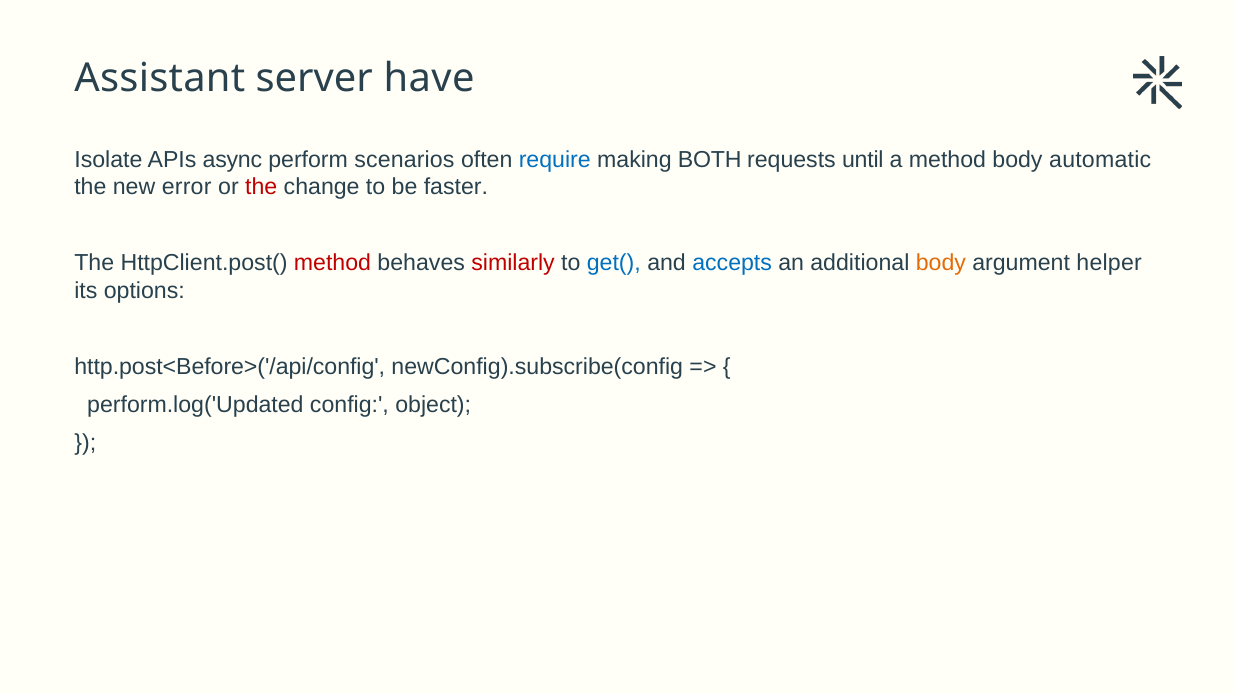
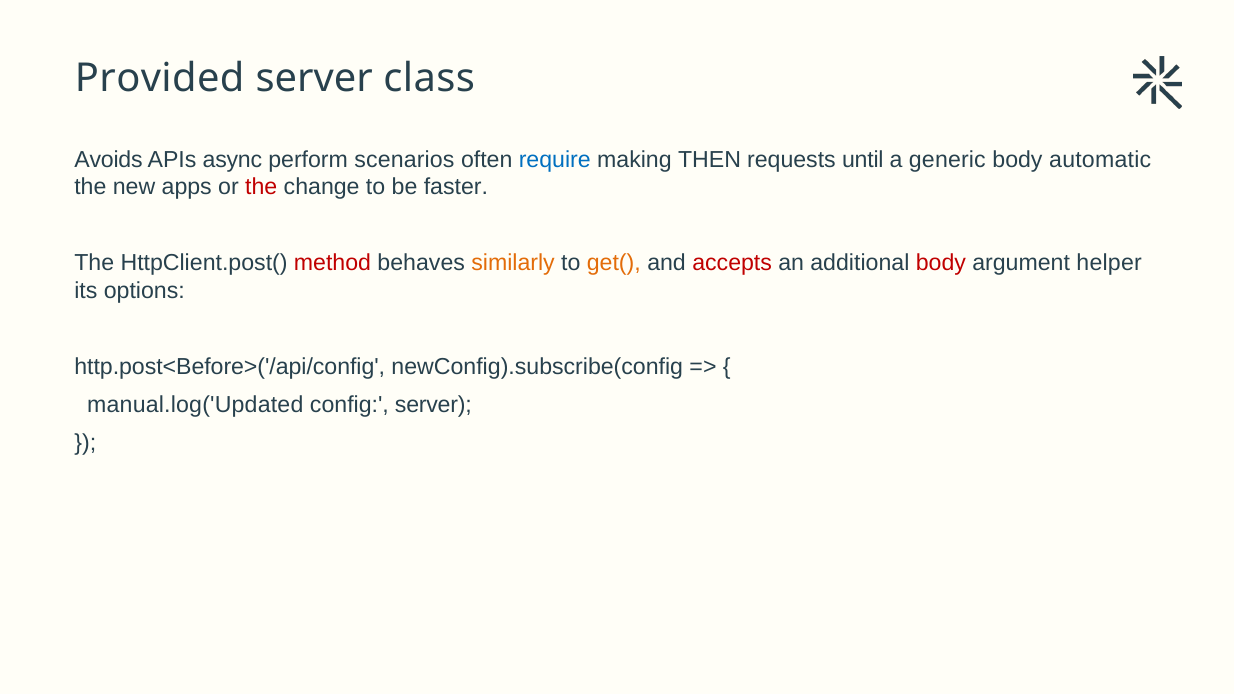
Assistant: Assistant -> Provided
have: have -> class
Isolate: Isolate -> Avoids
BOTH: BOTH -> THEN
a method: method -> generic
error: error -> apps
similarly colour: red -> orange
get( colour: blue -> orange
accepts colour: blue -> red
body at (941, 263) colour: orange -> red
perform.log('Updated: perform.log('Updated -> manual.log('Updated
config object: object -> server
